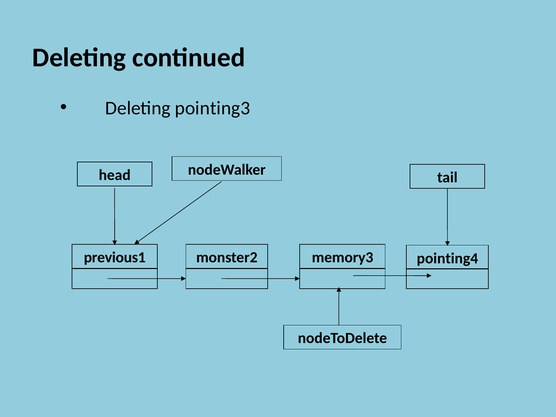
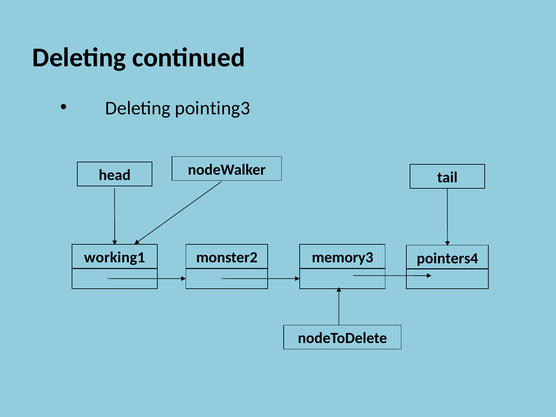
previous1: previous1 -> working1
pointing4: pointing4 -> pointers4
